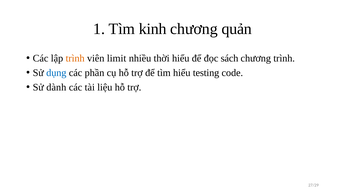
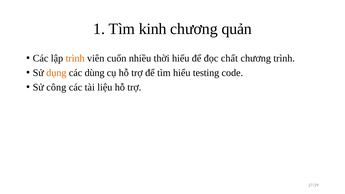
limit: limit -> cuốn
sách: sách -> chất
dụng colour: blue -> orange
phần: phần -> dùng
dành: dành -> công
